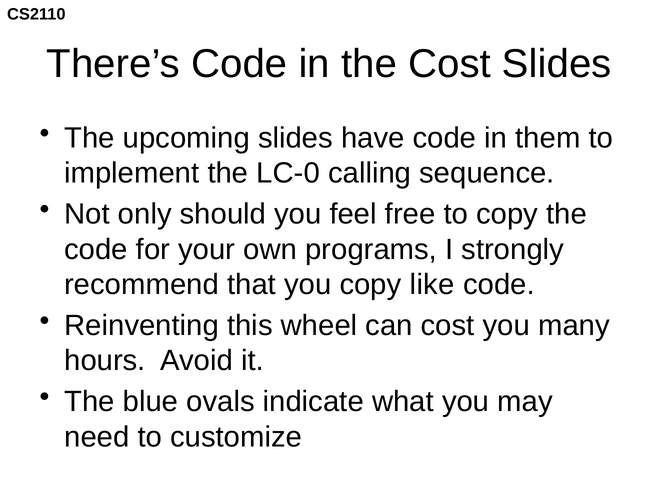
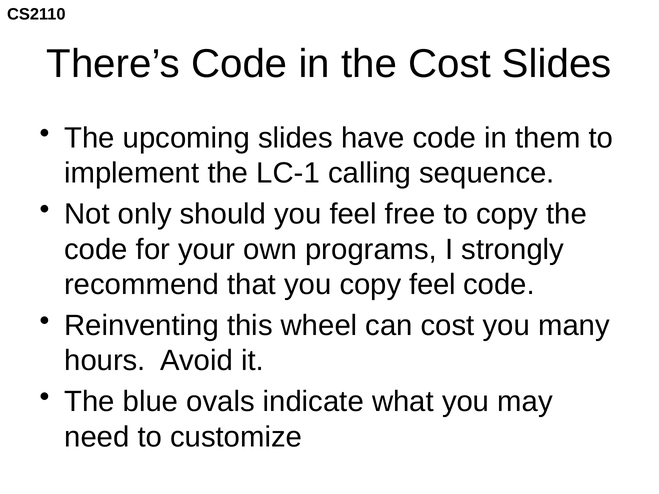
LC-0: LC-0 -> LC-1
copy like: like -> feel
